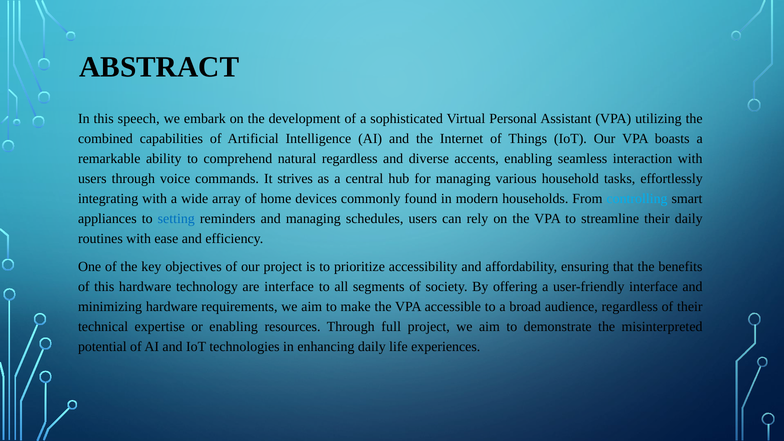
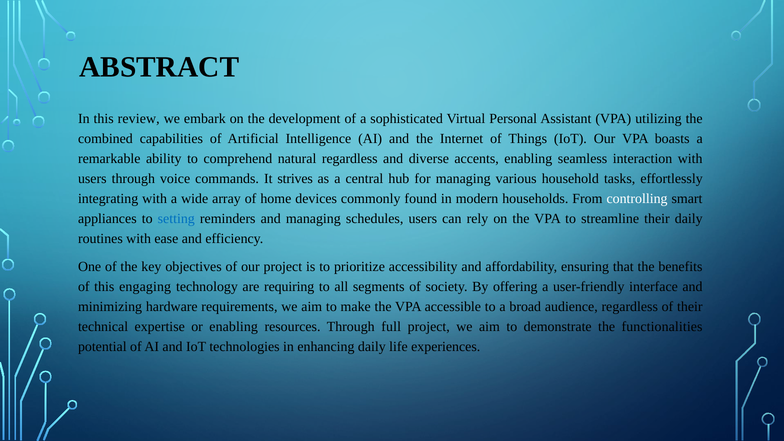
speech: speech -> review
controlling colour: light blue -> white
this hardware: hardware -> engaging
are interface: interface -> requiring
misinterpreted: misinterpreted -> functionalities
